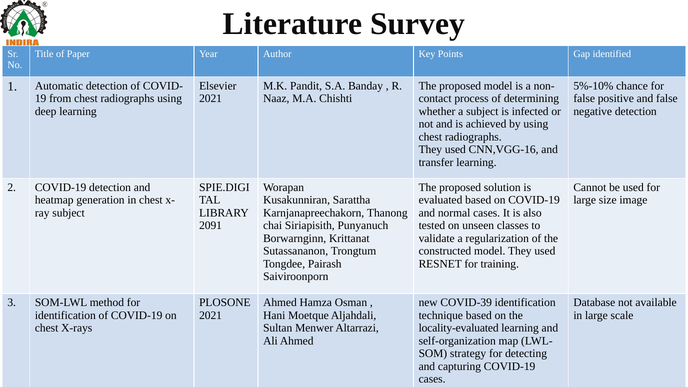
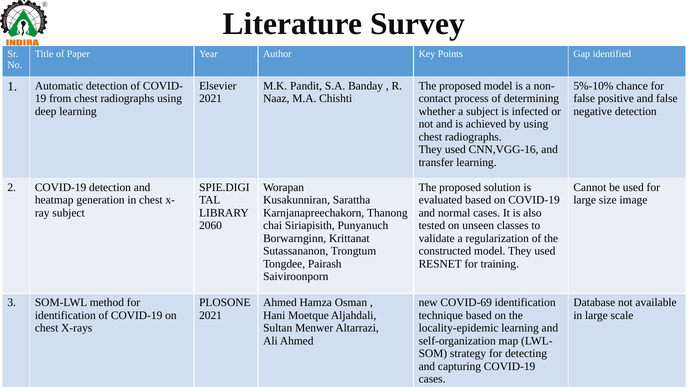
2091: 2091 -> 2060
COVID-39: COVID-39 -> COVID-69
locality-evaluated: locality-evaluated -> locality-epidemic
